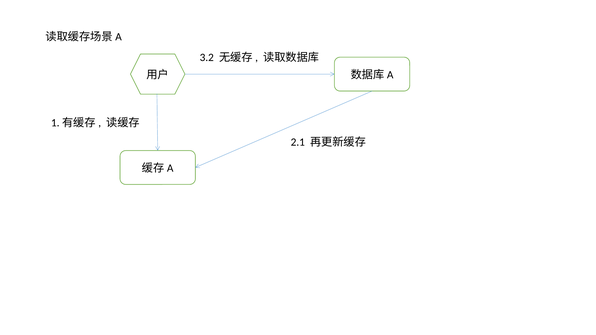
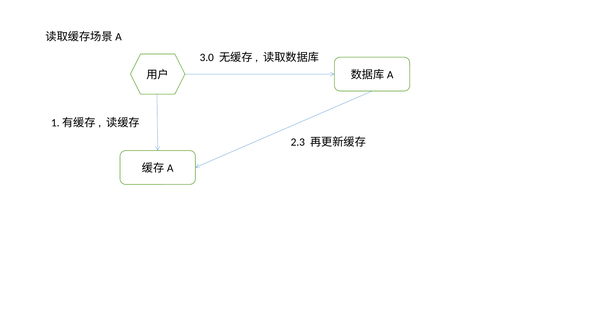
3.2: 3.2 -> 3.0
2.1: 2.1 -> 2.3
